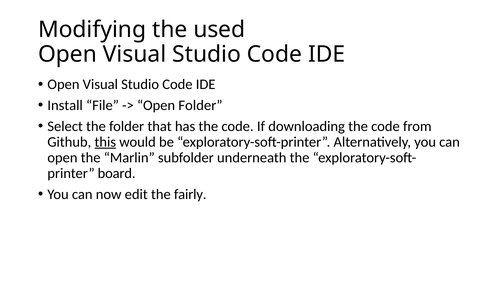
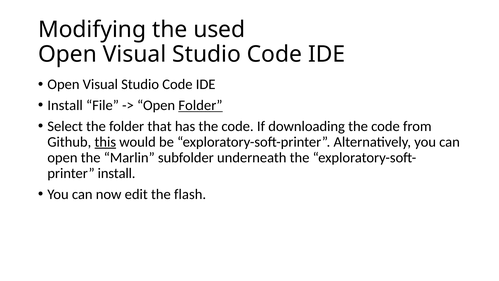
Folder at (200, 105) underline: none -> present
board at (117, 173): board -> install
fairly: fairly -> flash
